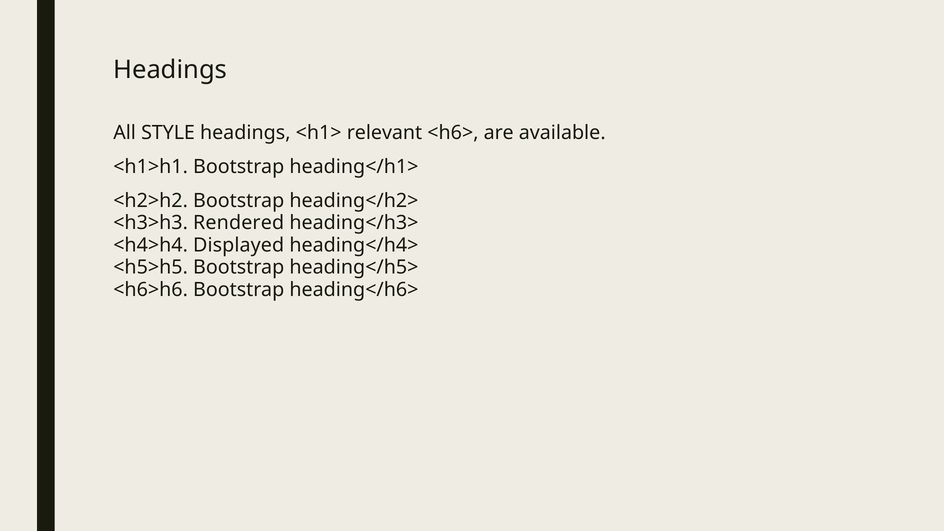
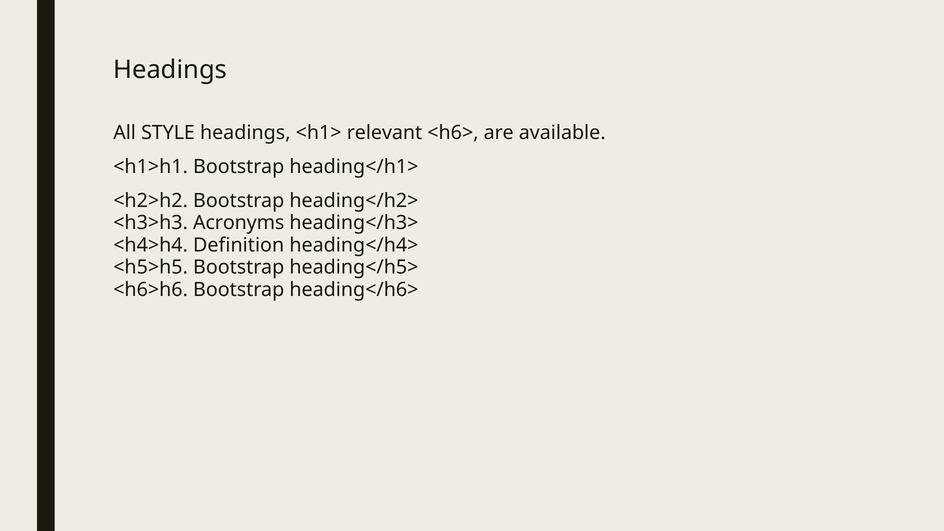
Rendered: Rendered -> Acronyms
Displayed: Displayed -> Definition
